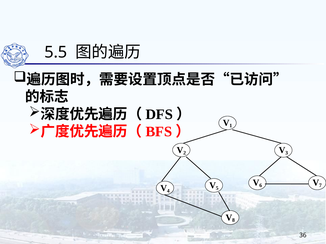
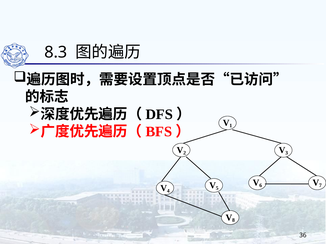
5.5: 5.5 -> 8.3
